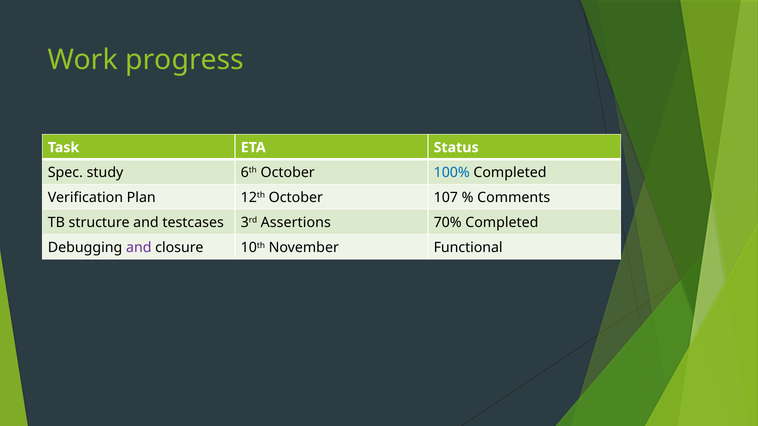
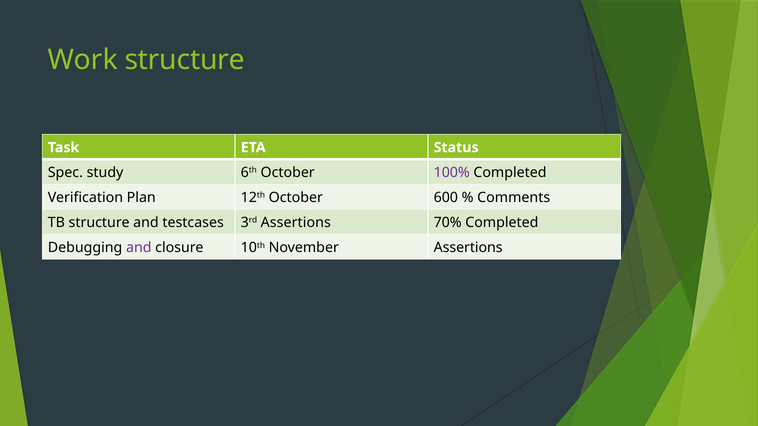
Work progress: progress -> structure
100% colour: blue -> purple
107: 107 -> 600
November Functional: Functional -> Assertions
